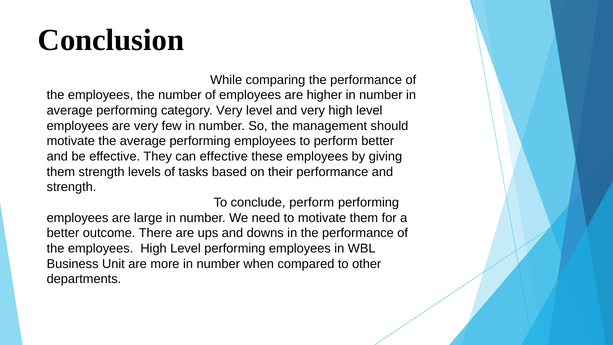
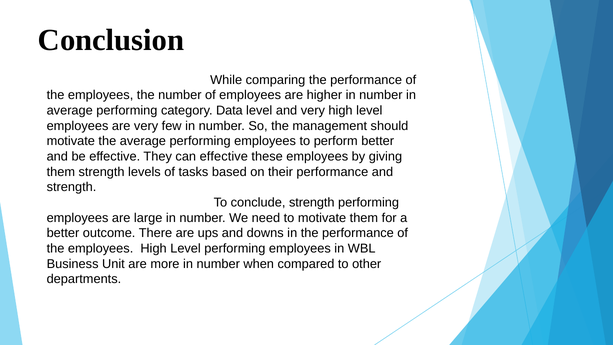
category Very: Very -> Data
conclude perform: perform -> strength
